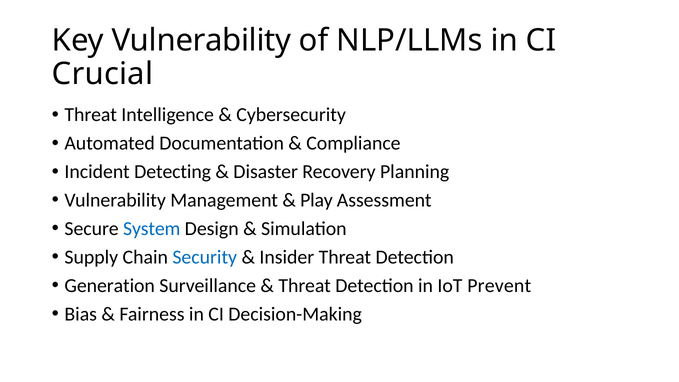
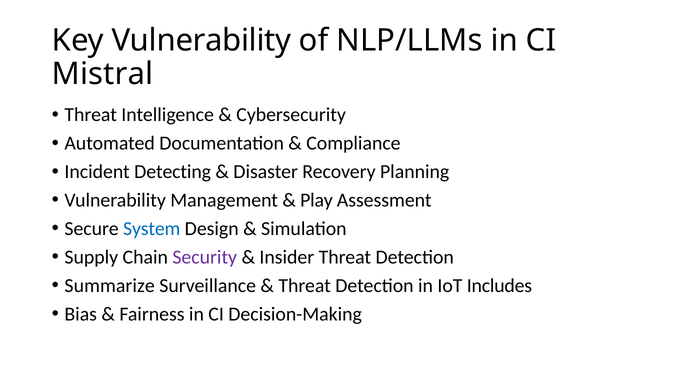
Crucial: Crucial -> Mistral
Security colour: blue -> purple
Generation: Generation -> Summarize
Prevent: Prevent -> Includes
